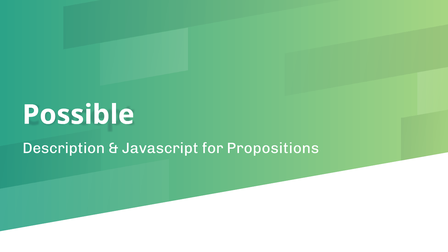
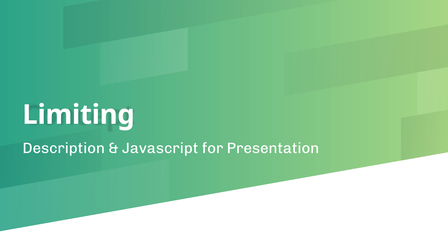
Possible: Possible -> Limiting
Propositions: Propositions -> Presentation
